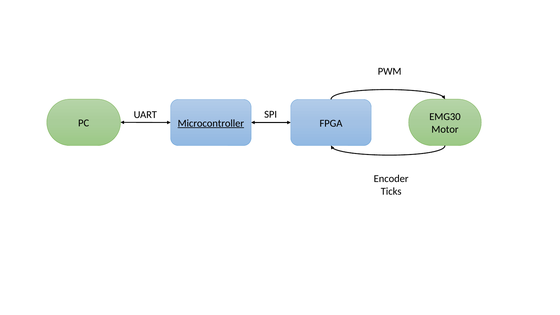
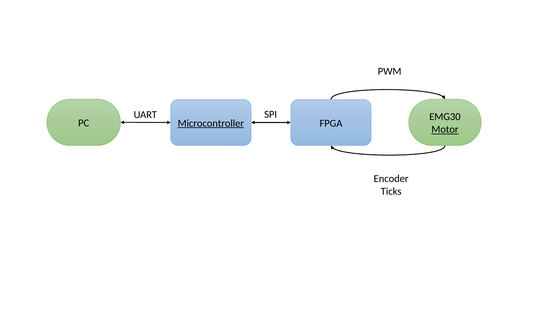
Motor underline: none -> present
